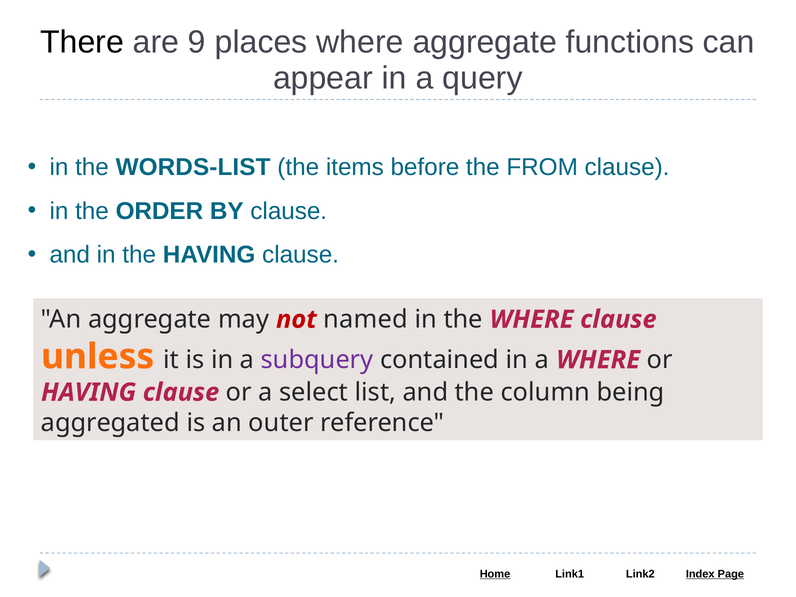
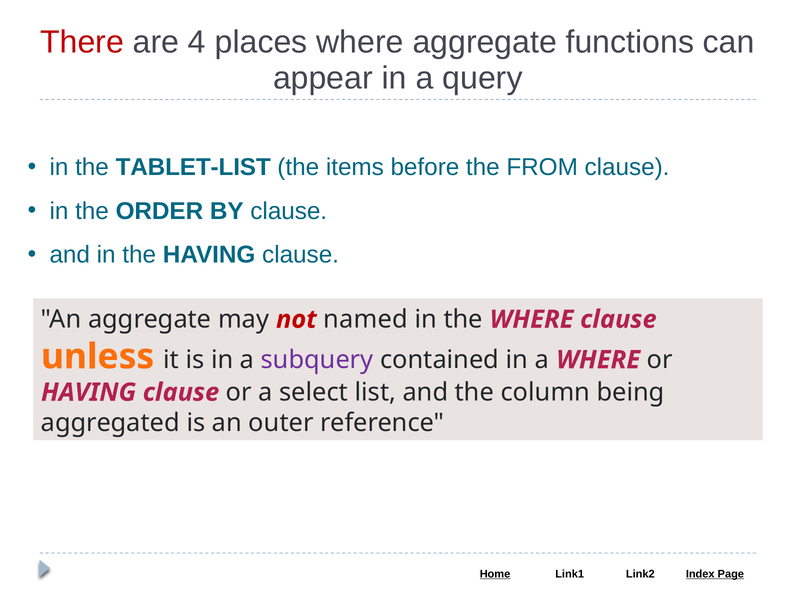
There colour: black -> red
9: 9 -> 4
WORDS-LIST: WORDS-LIST -> TABLET-LIST
